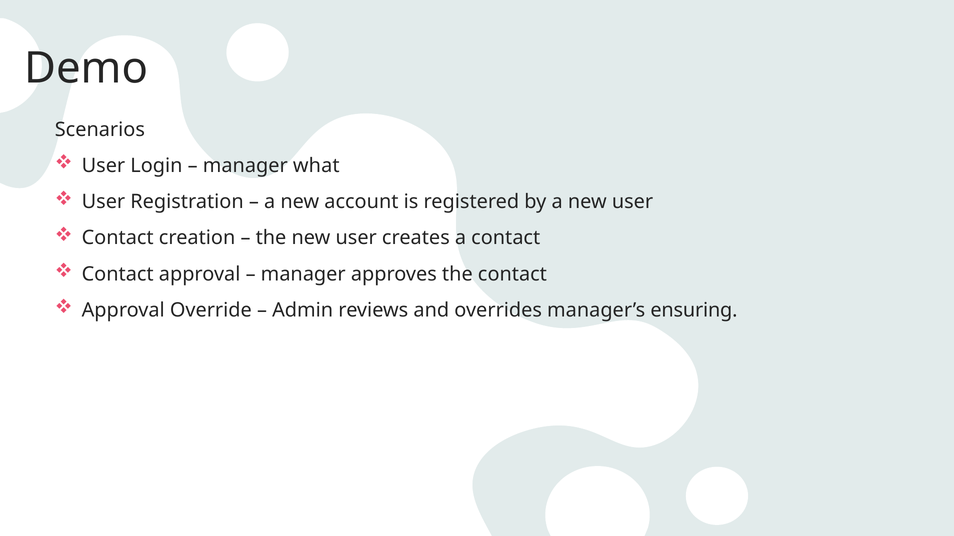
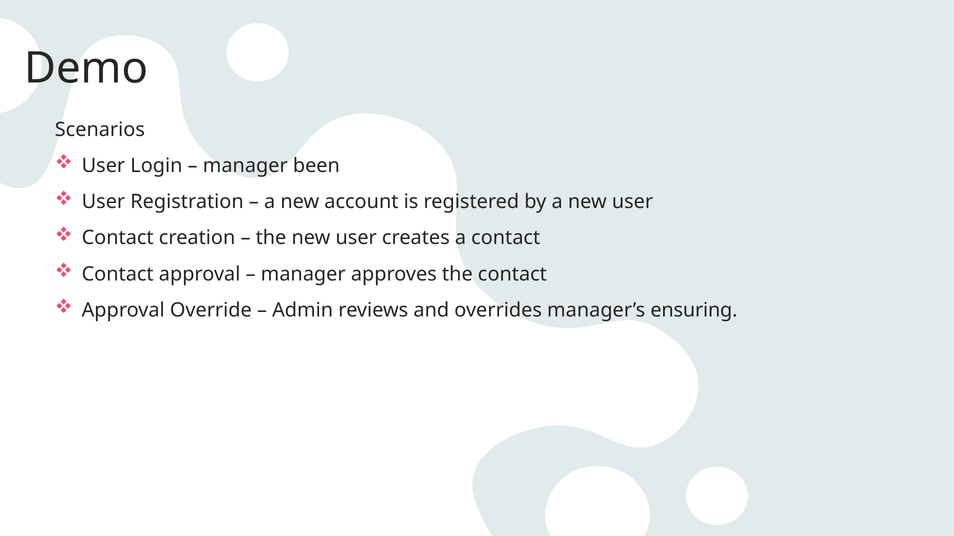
what: what -> been
